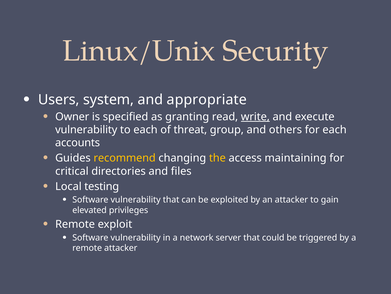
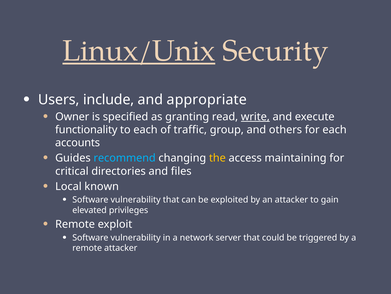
Linux/Unix underline: none -> present
system: system -> include
vulnerability at (86, 129): vulnerability -> functionality
threat: threat -> traffic
recommend colour: yellow -> light blue
testing: testing -> known
